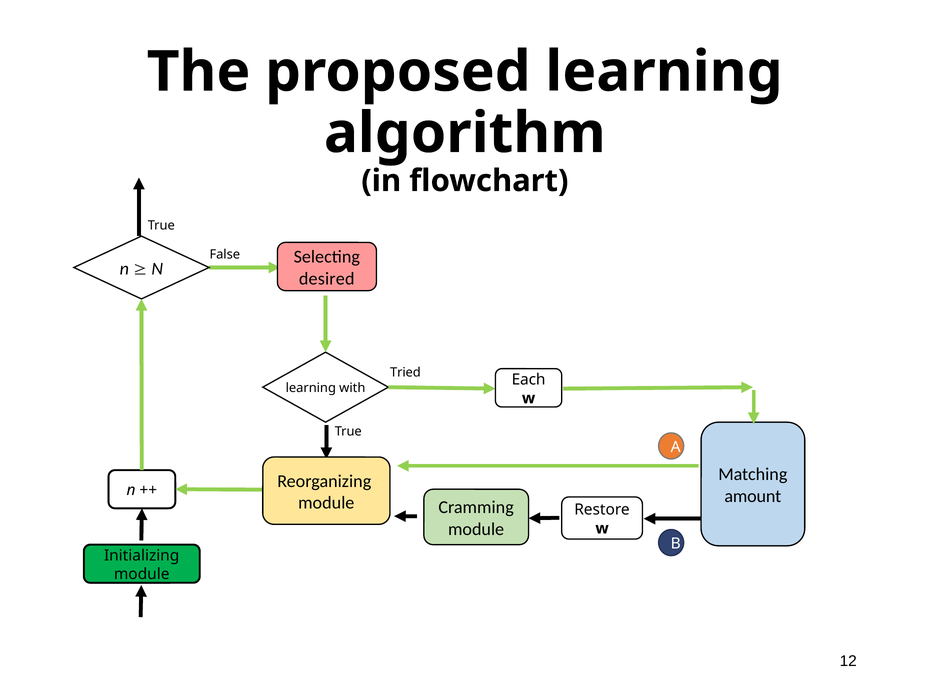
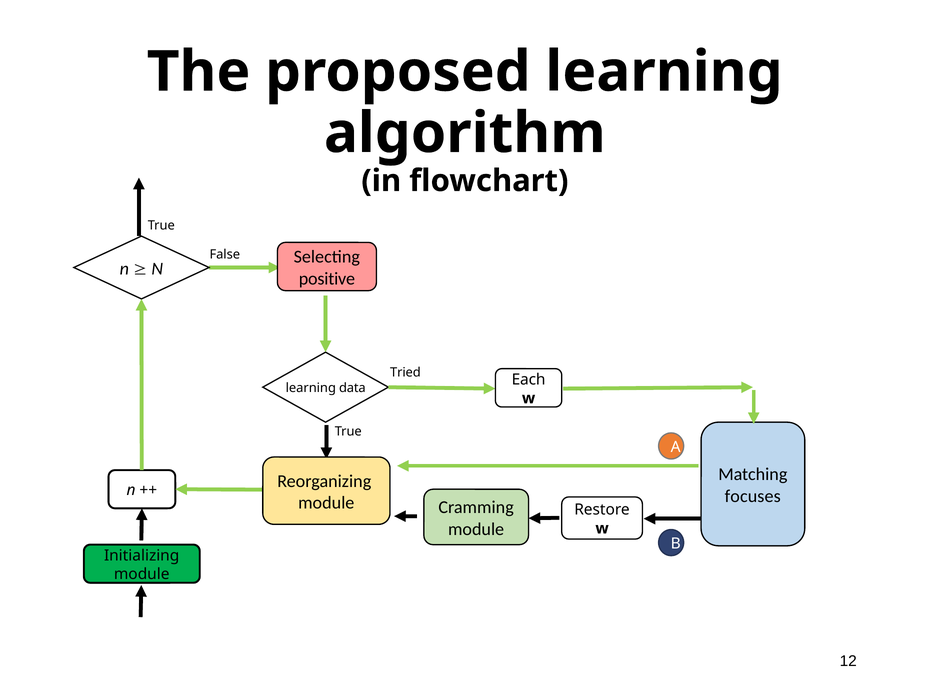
desired: desired -> positive
with: with -> data
amount: amount -> focuses
